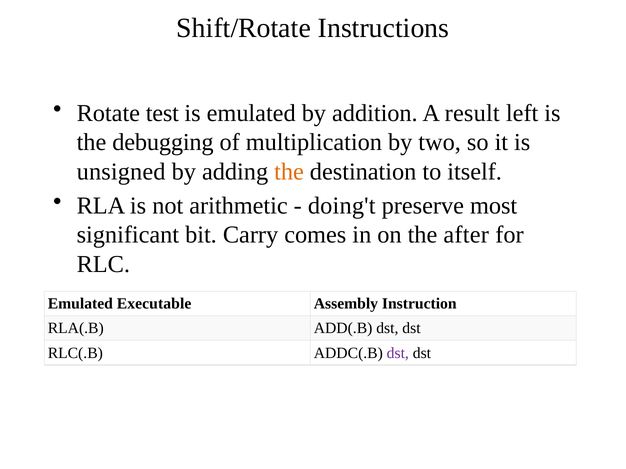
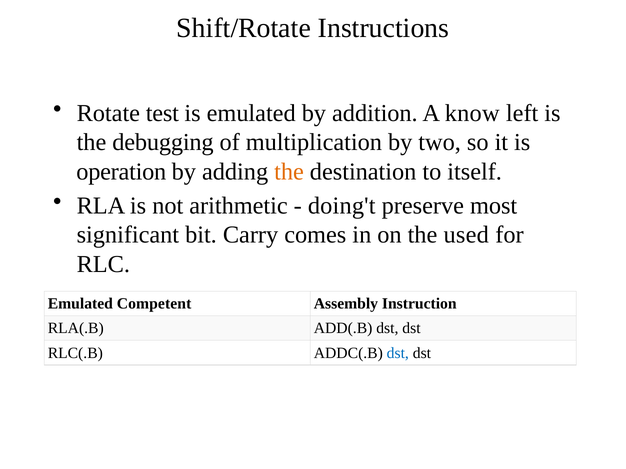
result: result -> know
unsigned: unsigned -> operation
after: after -> used
Executable: Executable -> Competent
dst at (398, 353) colour: purple -> blue
